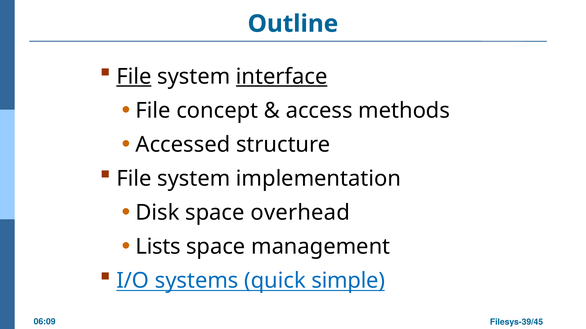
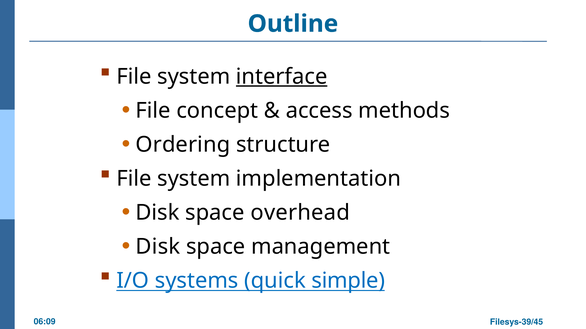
File at (134, 77) underline: present -> none
Accessed: Accessed -> Ordering
Lists at (158, 247): Lists -> Disk
